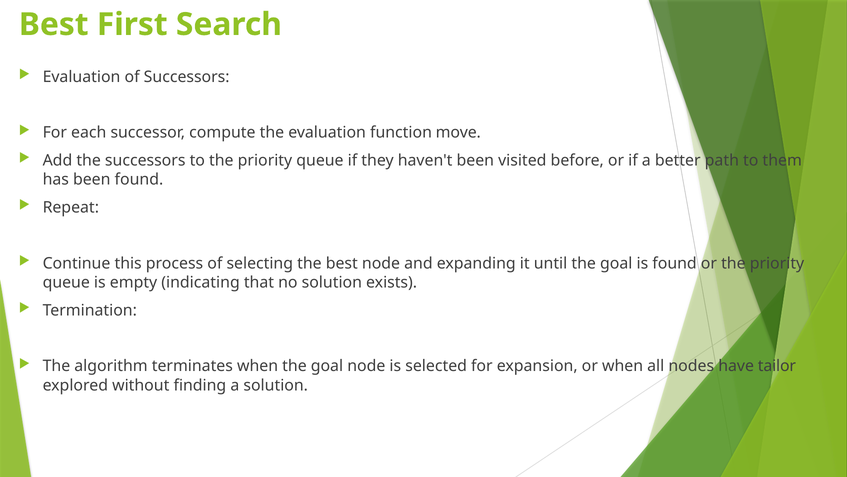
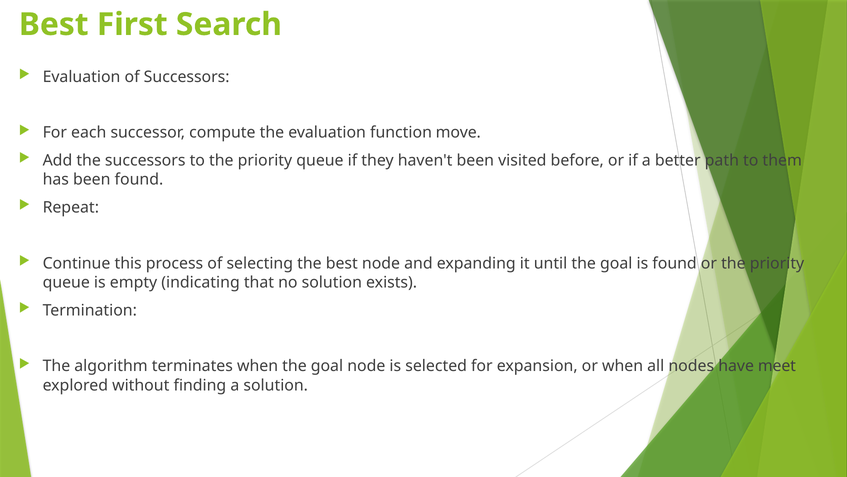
tailor: tailor -> meet
